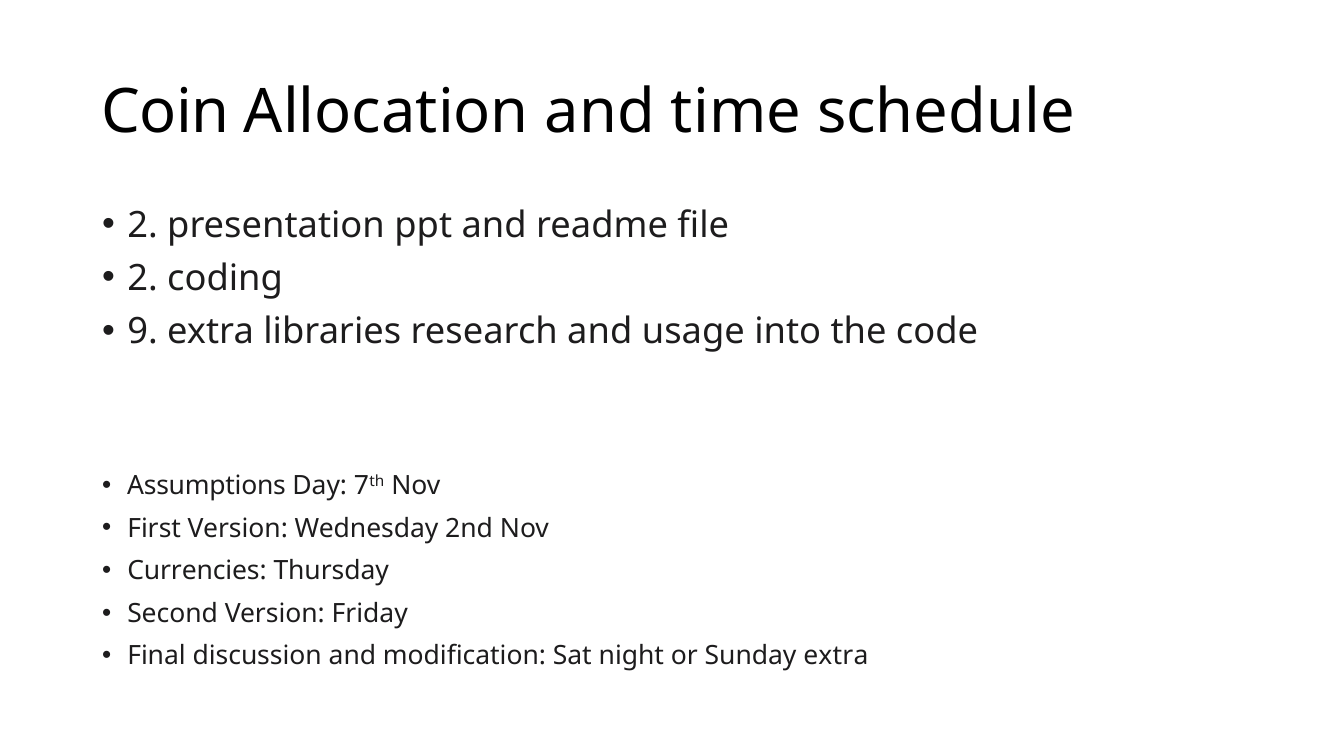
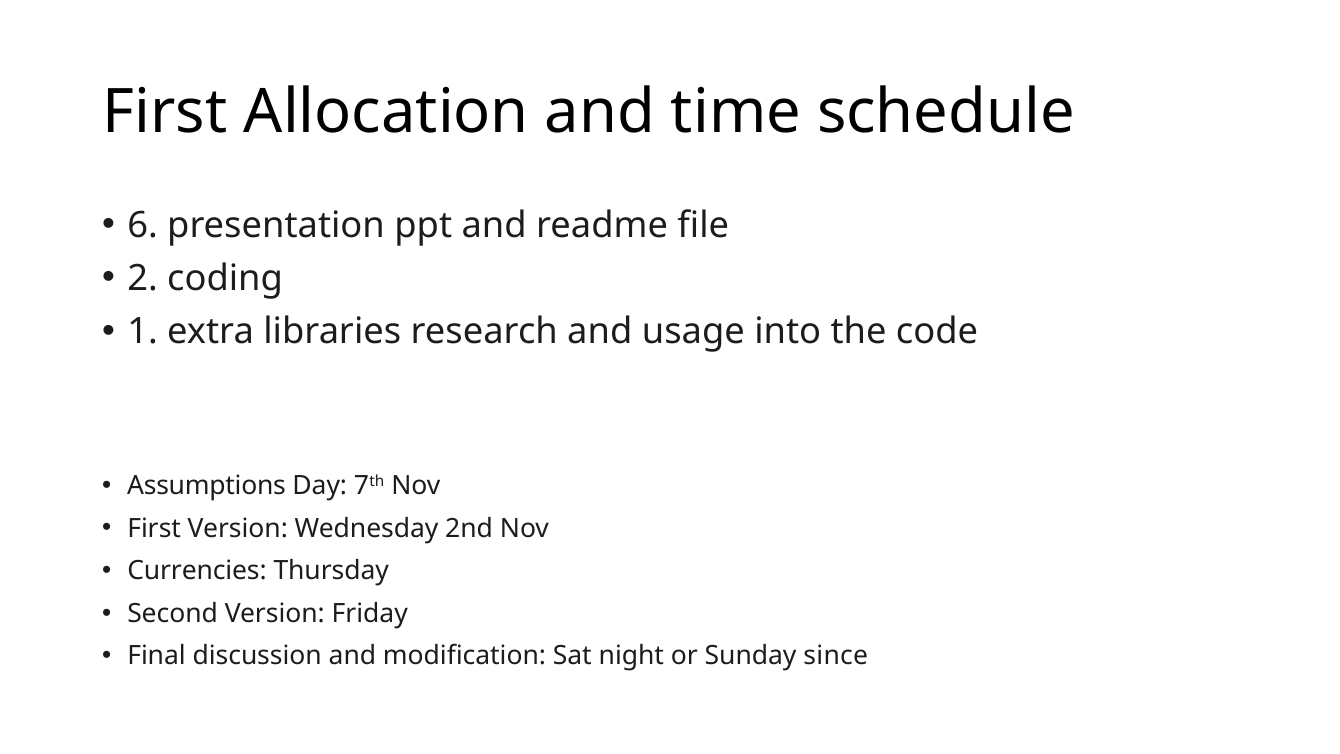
Coin at (165, 113): Coin -> First
2 at (143, 225): 2 -> 6
9: 9 -> 1
Sunday extra: extra -> since
